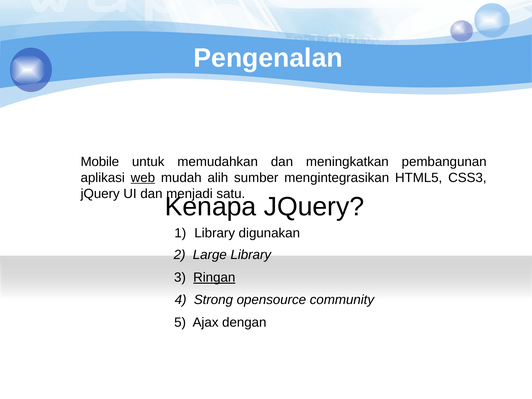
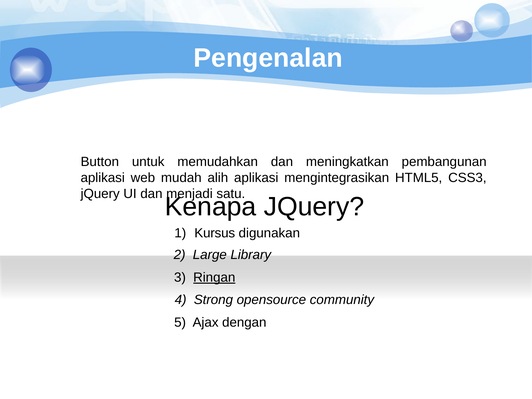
Mobile: Mobile -> Button
web underline: present -> none
alih sumber: sumber -> aplikasi
Library at (215, 233): Library -> Kursus
